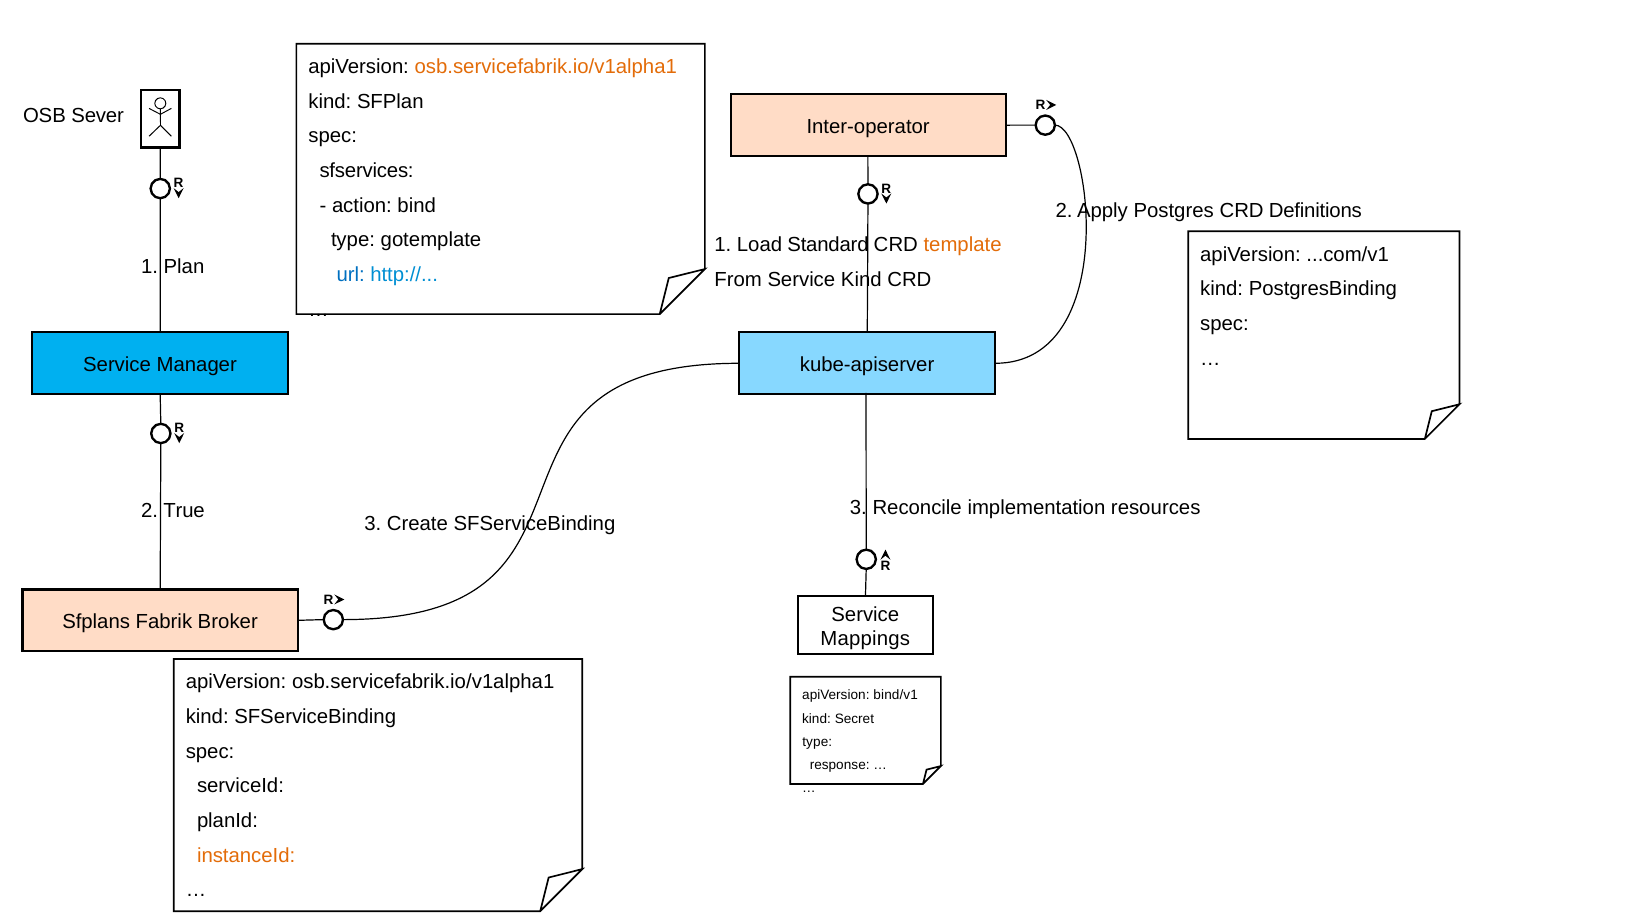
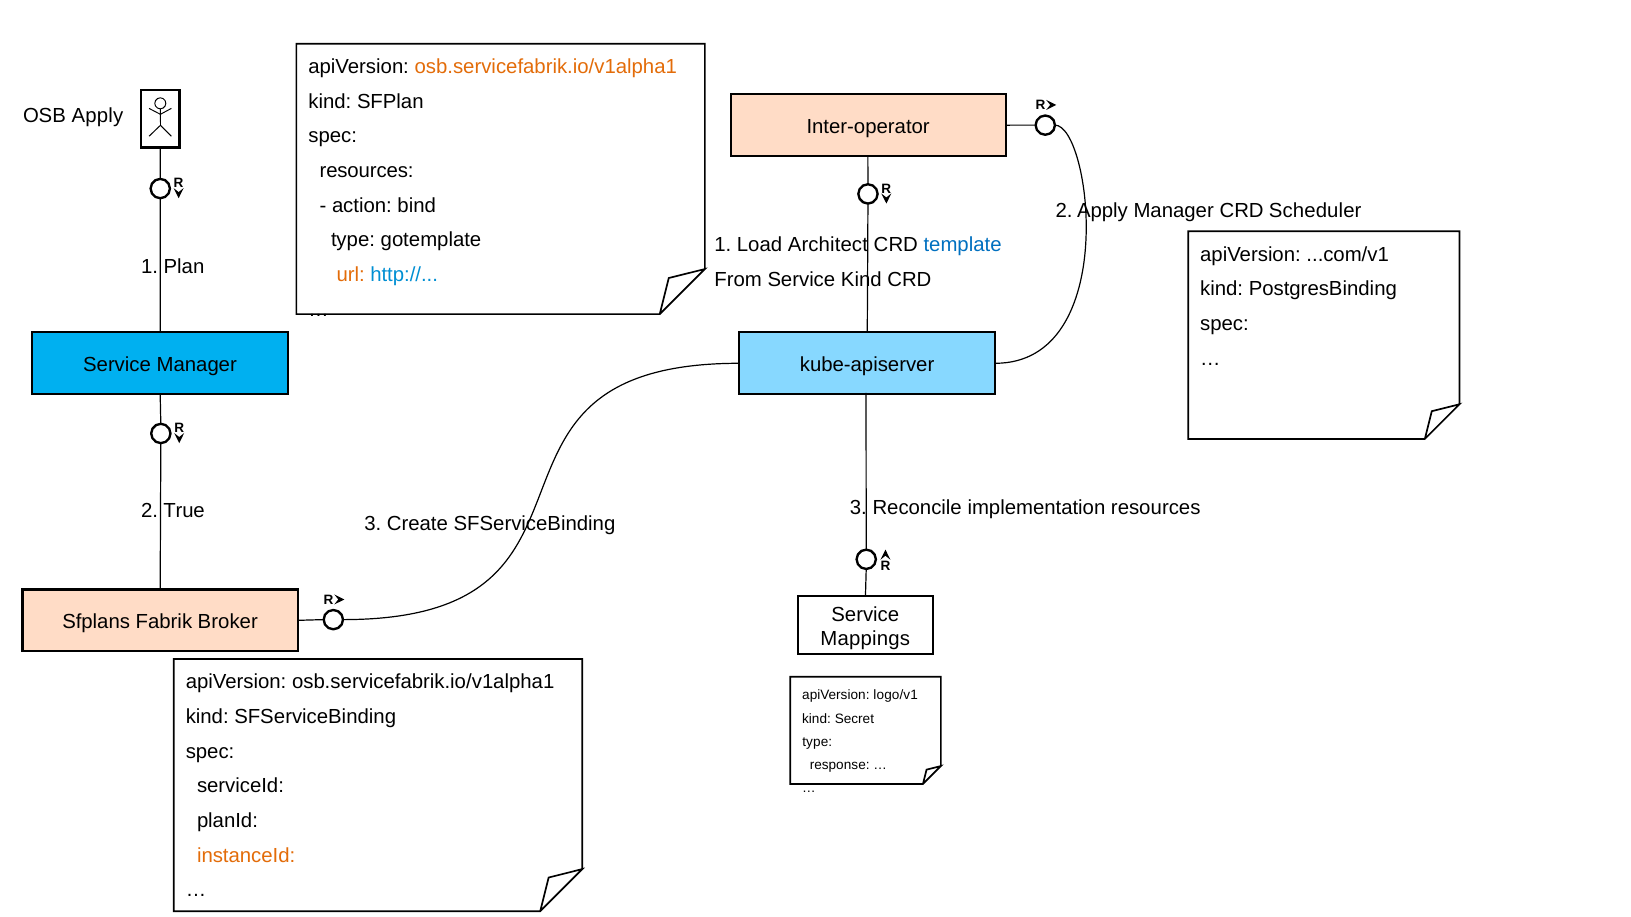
OSB Sever: Sever -> Apply
sfservices at (367, 171): sfservices -> resources
Apply Postgres: Postgres -> Manager
Definitions: Definitions -> Scheduler
Standard: Standard -> Architect
template colour: orange -> blue
url colour: blue -> orange
bind/v1: bind/v1 -> logo/v1
